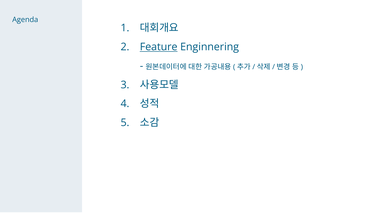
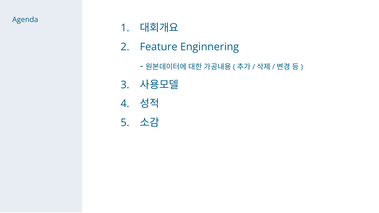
Feature underline: present -> none
